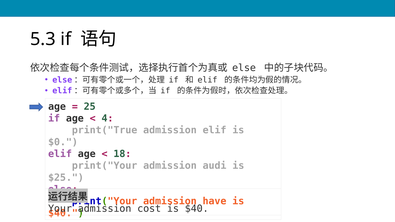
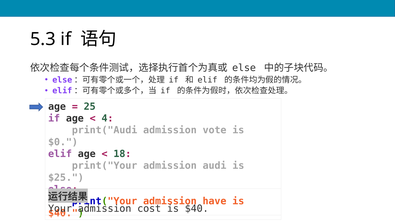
print("True: print("True -> print("Audi
admission elif: elif -> vote
